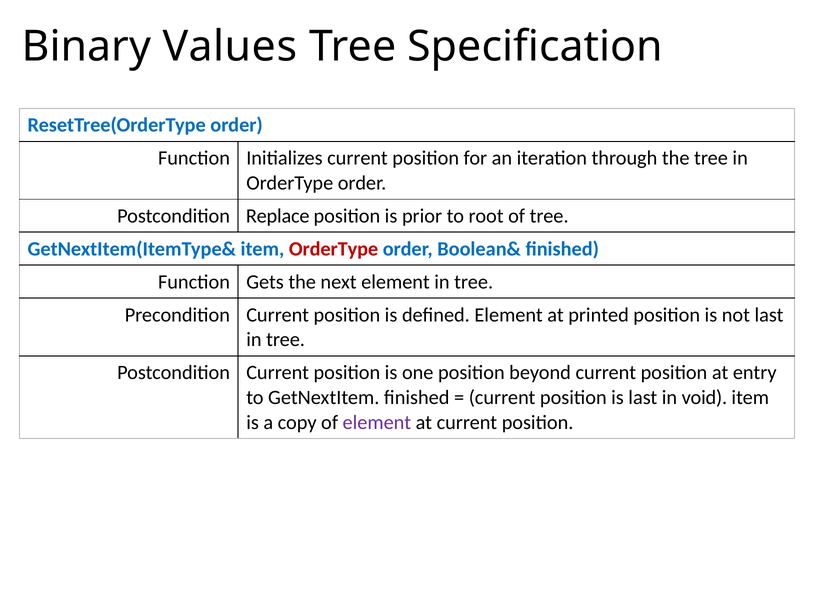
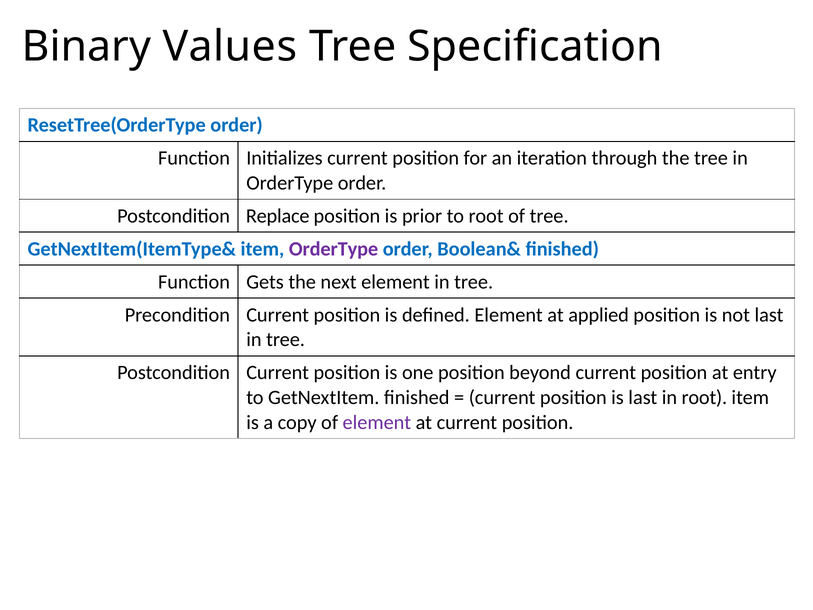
OrderType at (334, 249) colour: red -> purple
printed: printed -> applied
in void: void -> root
